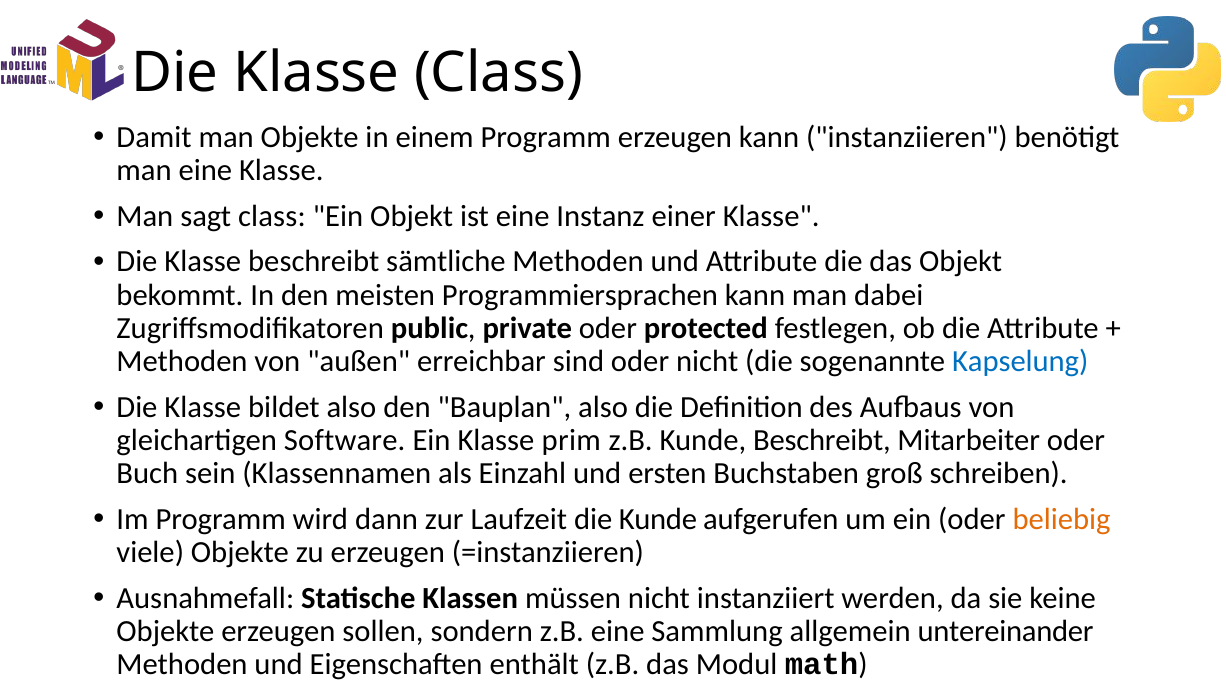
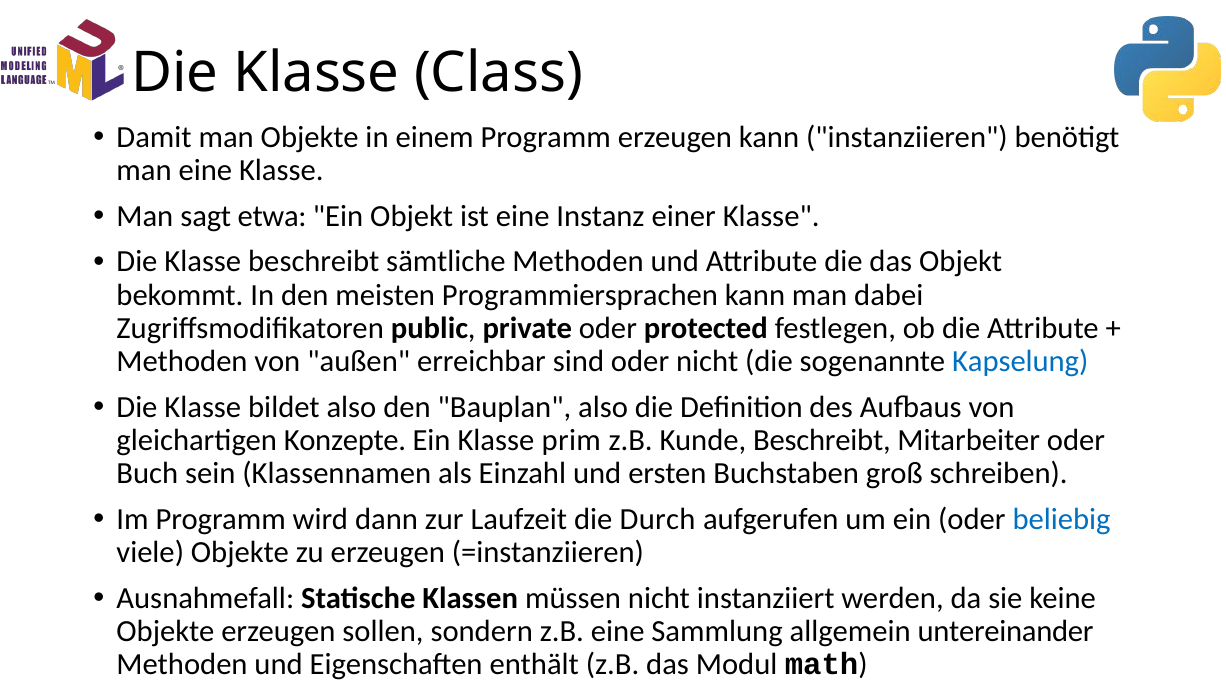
sagt class: class -> etwa
Software: Software -> Konzepte
die Kunde: Kunde -> Durch
beliebig colour: orange -> blue
